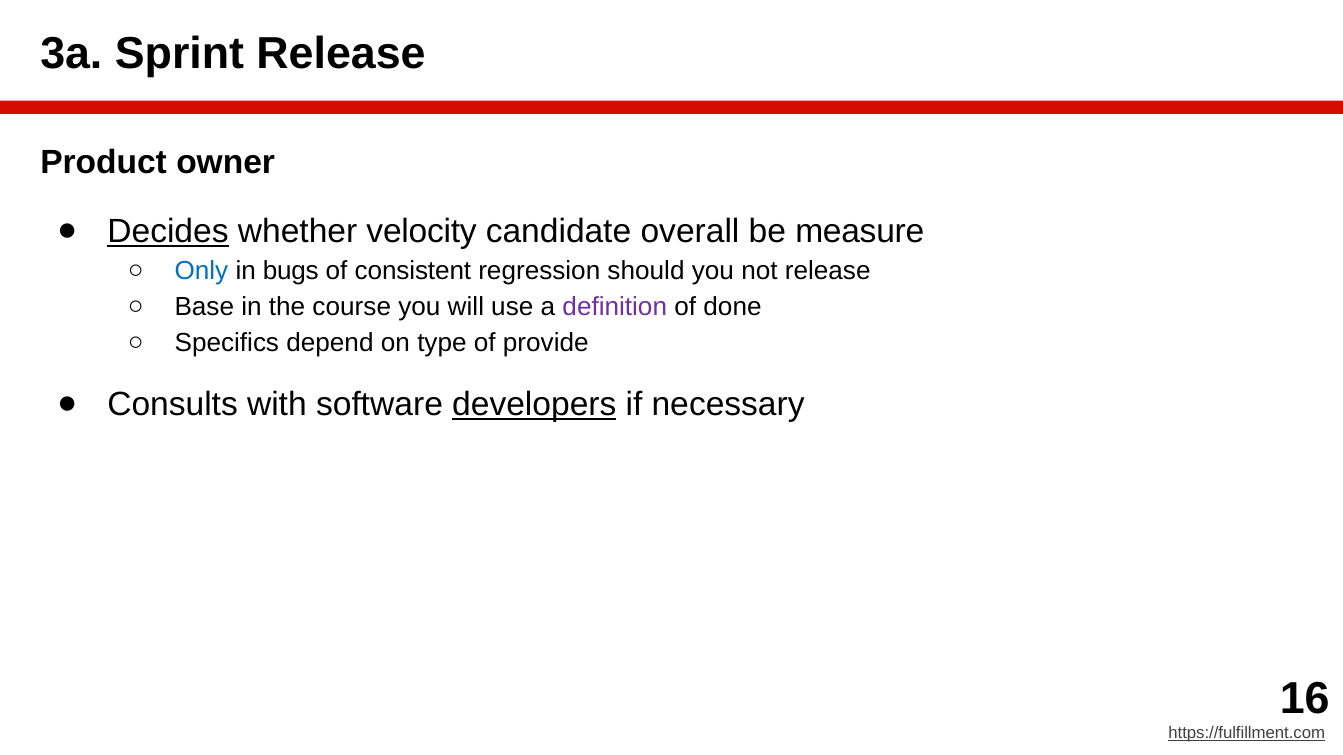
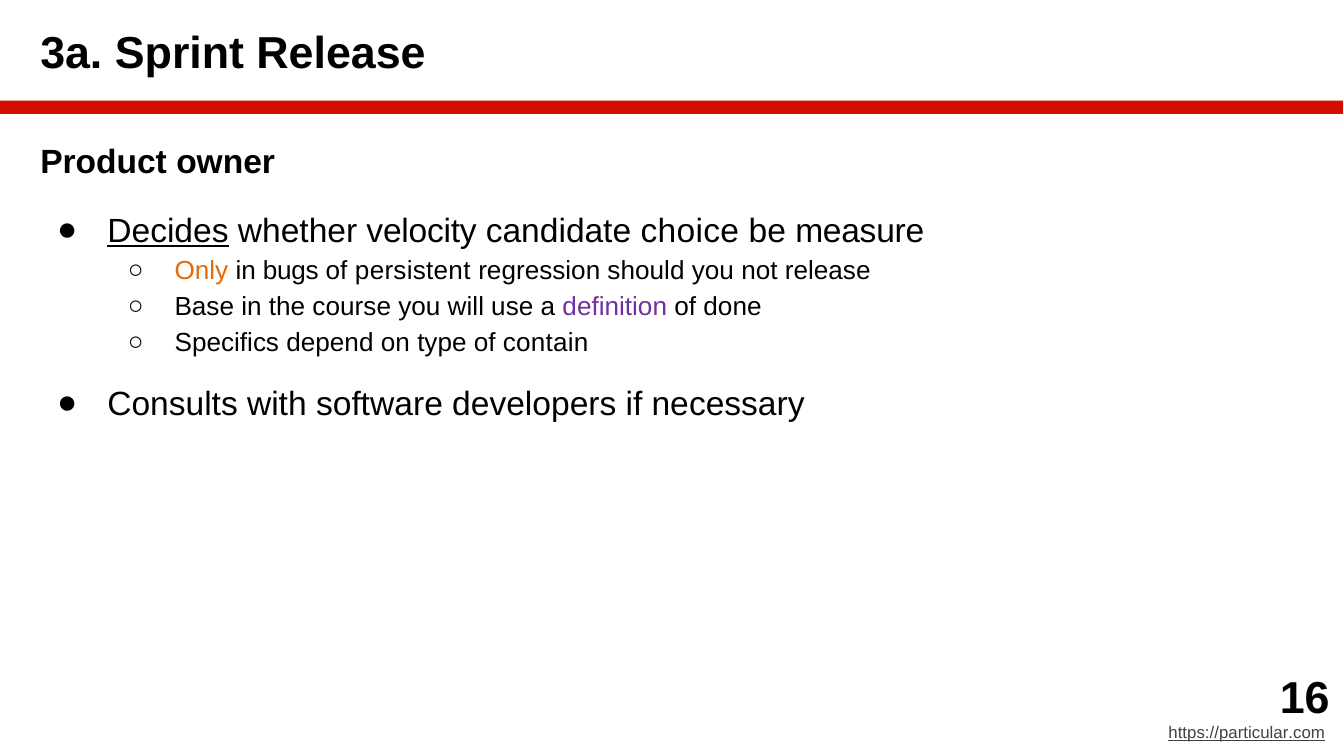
overall: overall -> choice
Only colour: blue -> orange
consistent: consistent -> persistent
provide: provide -> contain
developers underline: present -> none
https://fulfillment.com: https://fulfillment.com -> https://particular.com
